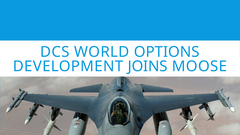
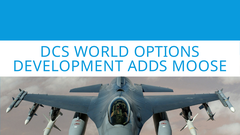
JOINS: JOINS -> ADDS
